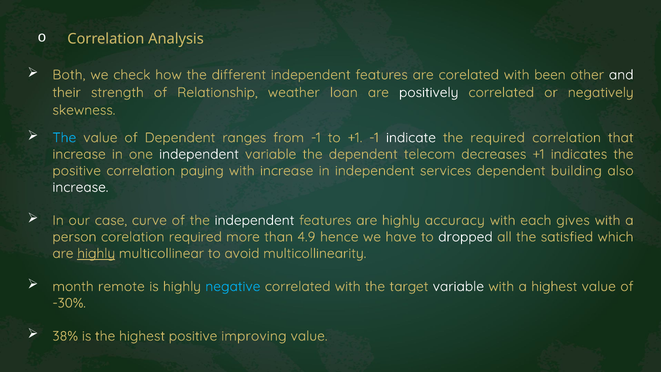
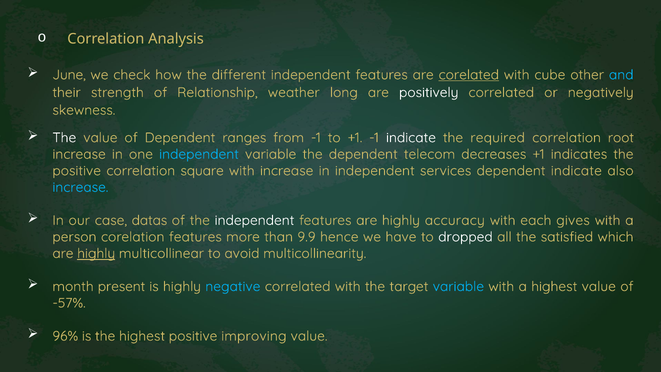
Both: Both -> June
corelated underline: none -> present
been: been -> cube
and colour: white -> light blue
loan: loan -> long
The at (64, 138) colour: light blue -> white
that: that -> root
independent at (199, 154) colour: white -> light blue
paying: paying -> square
dependent building: building -> indicate
increase at (80, 187) colour: white -> light blue
curve: curve -> datas
corelation required: required -> features
4.9: 4.9 -> 9.9
remote: remote -> present
variable at (458, 286) colour: white -> light blue
-30%: -30% -> -57%
38%: 38% -> 96%
